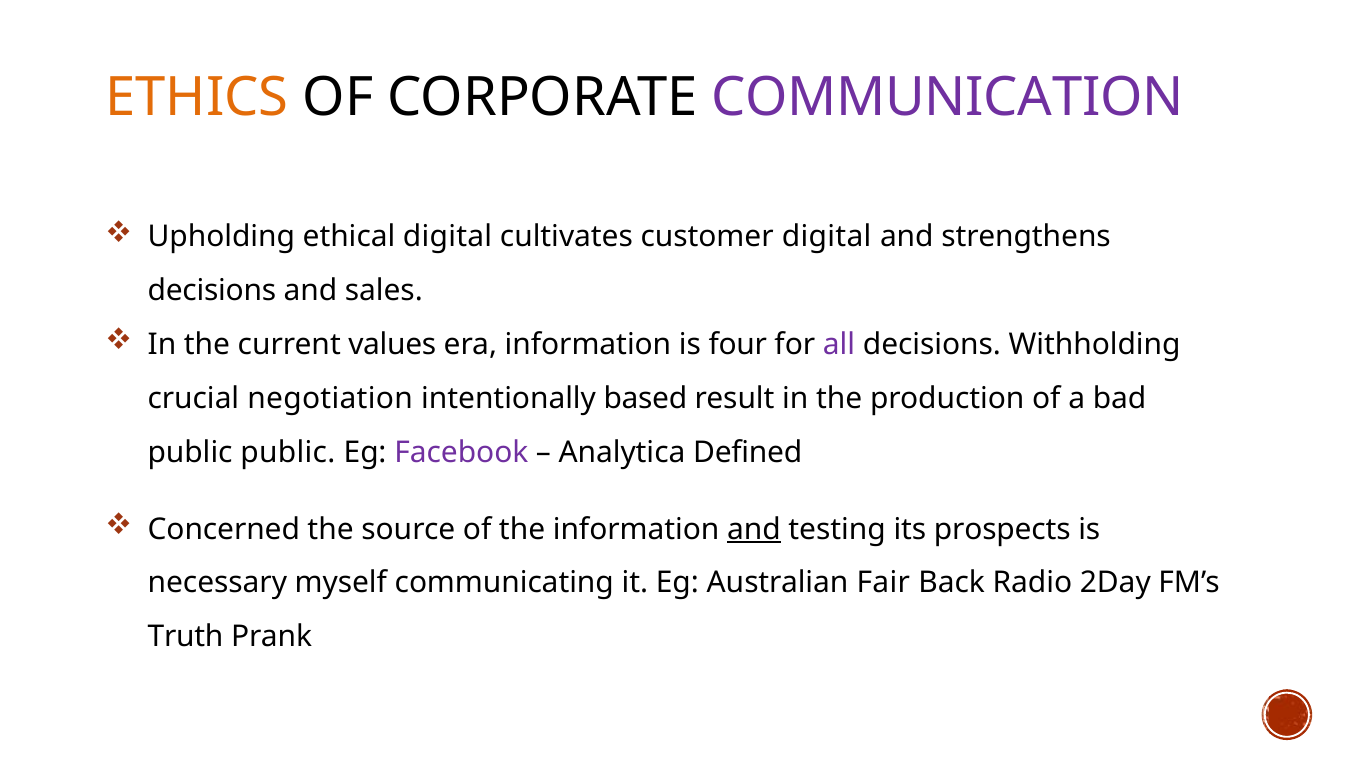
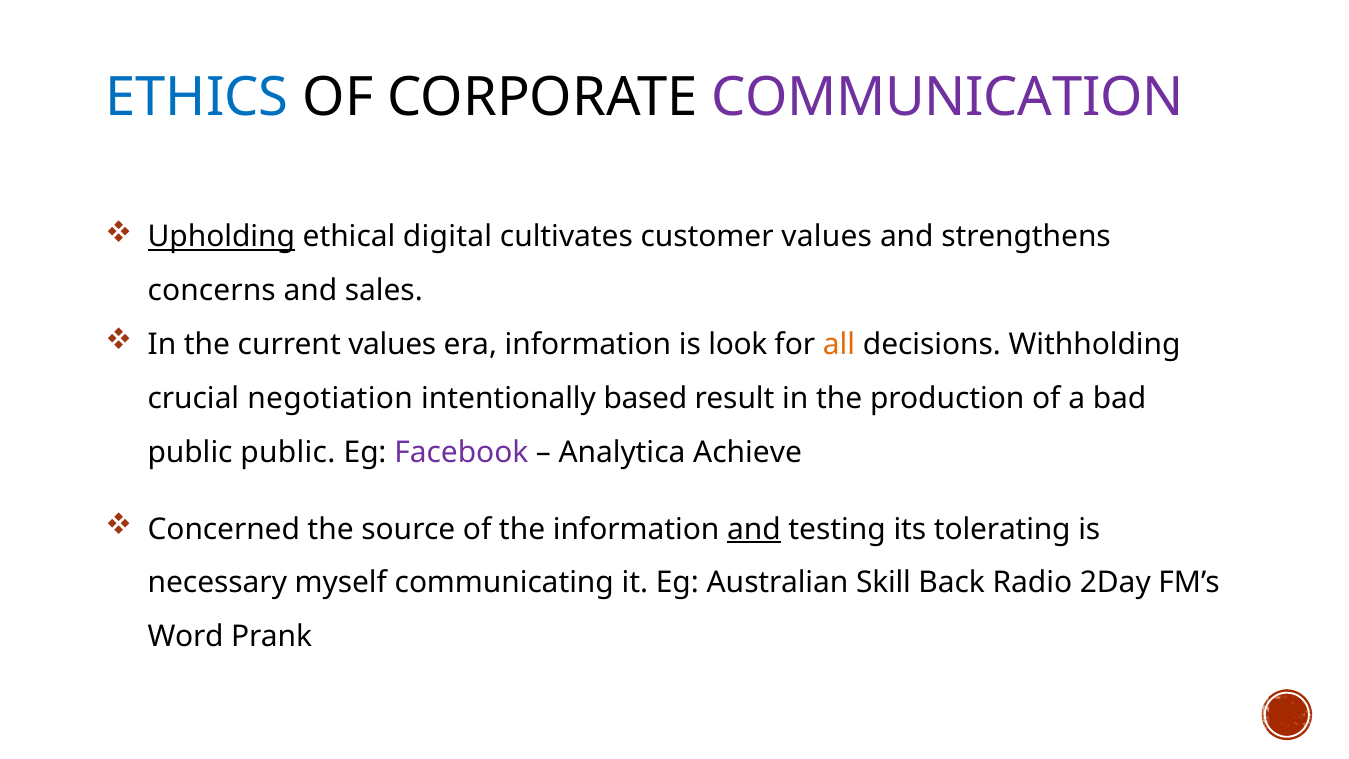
ETHICS colour: orange -> blue
Upholding underline: none -> present
customer digital: digital -> values
decisions at (212, 291): decisions -> concerns
four: four -> look
all colour: purple -> orange
Defined: Defined -> Achieve
prospects: prospects -> tolerating
Fair: Fair -> Skill
Truth: Truth -> Word
